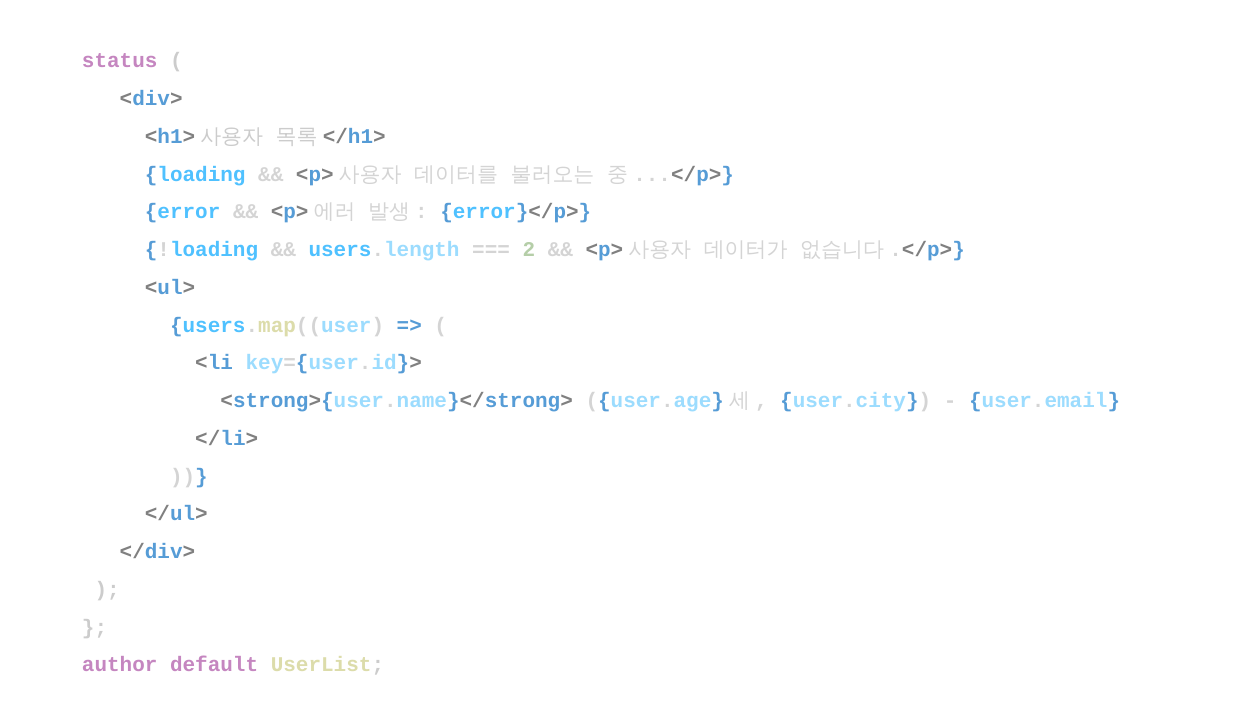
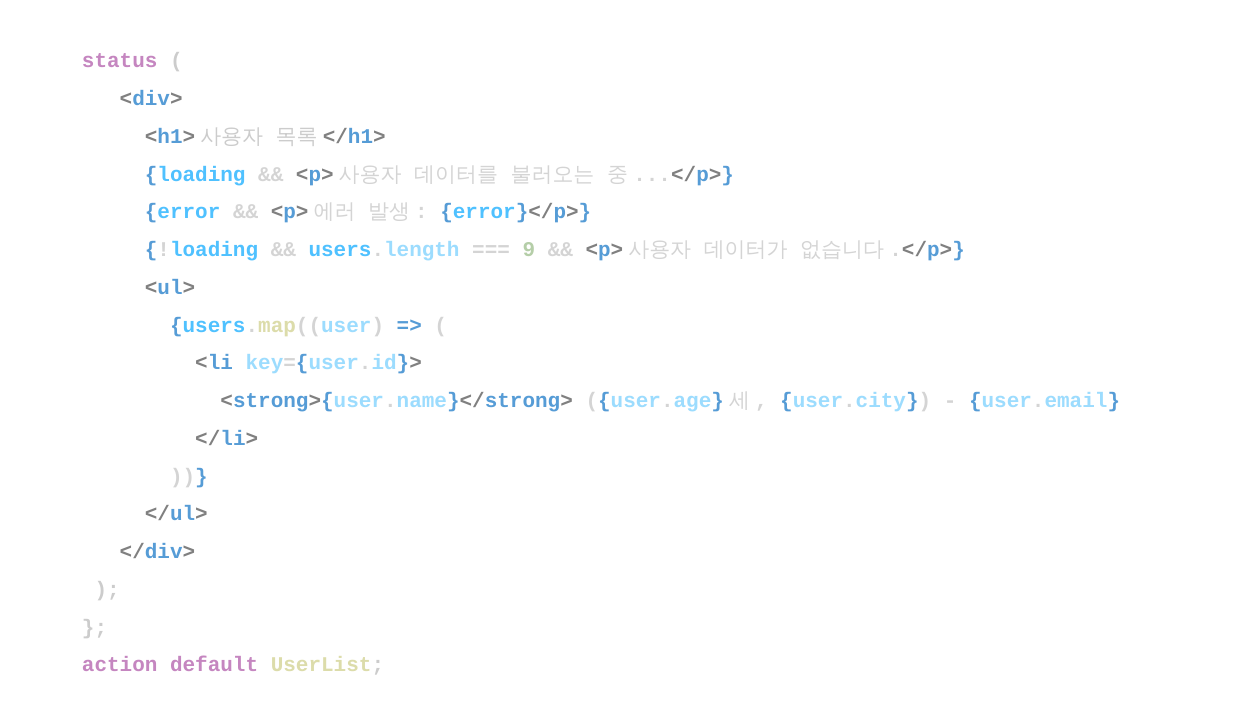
2: 2 -> 9
author: author -> action
